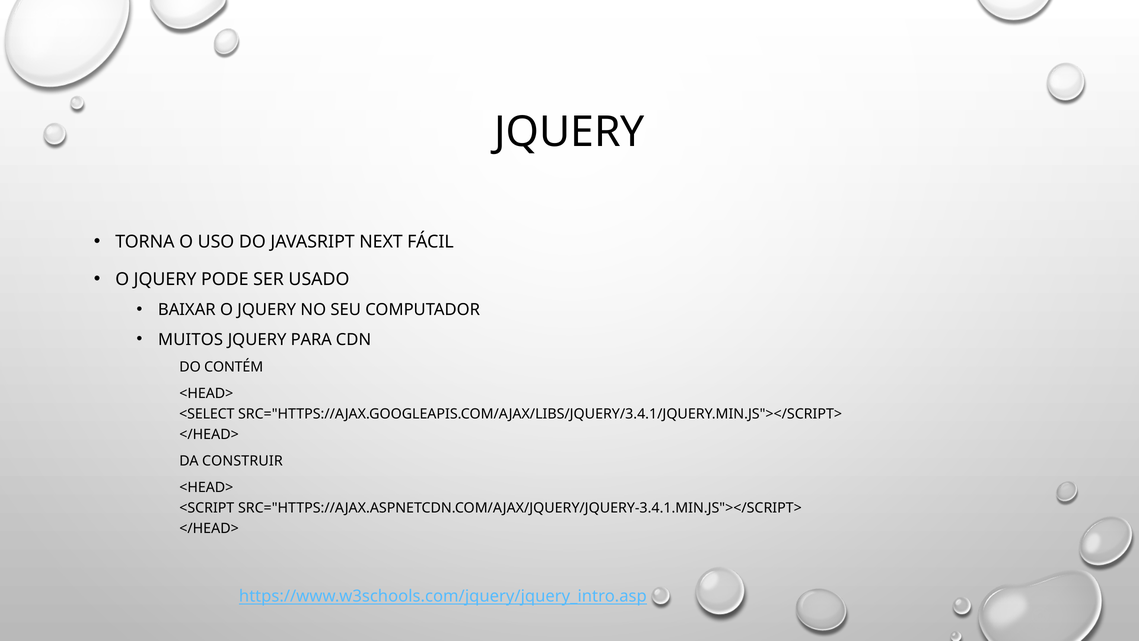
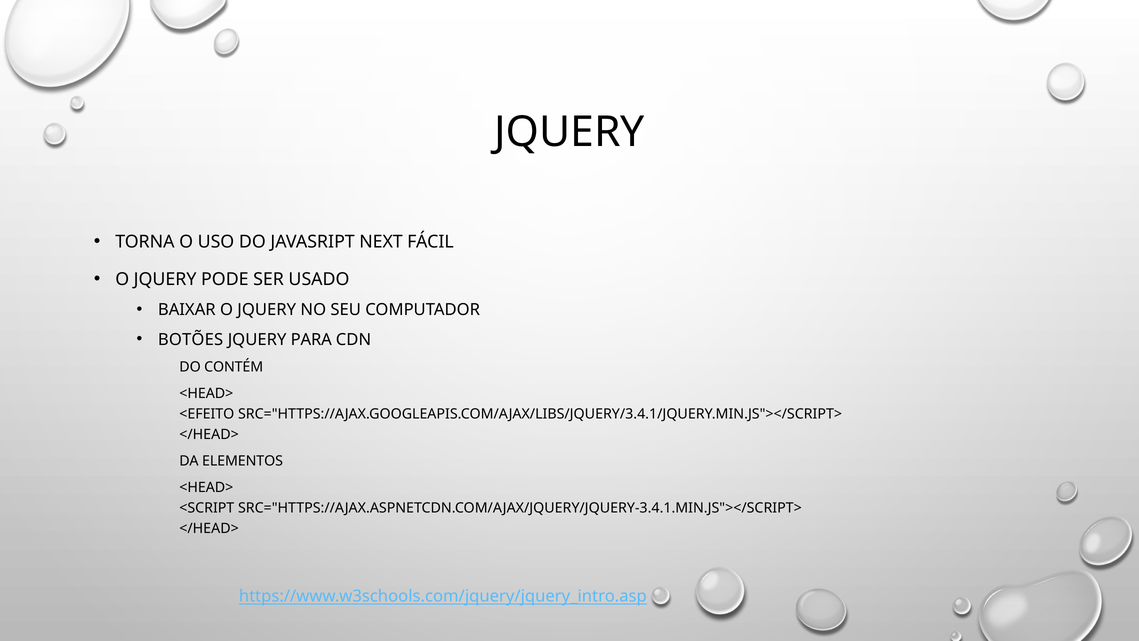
MUITOS: MUITOS -> BOTÕES
<SELECT: <SELECT -> <EFEITO
CONSTRUIR: CONSTRUIR -> ELEMENTOS
